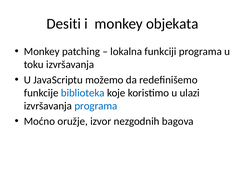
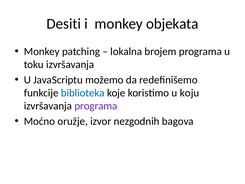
funkciji: funkciji -> brojem
ulazi: ulazi -> koju
programa at (96, 106) colour: blue -> purple
